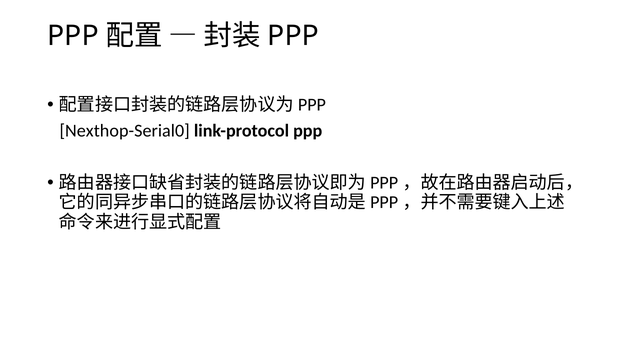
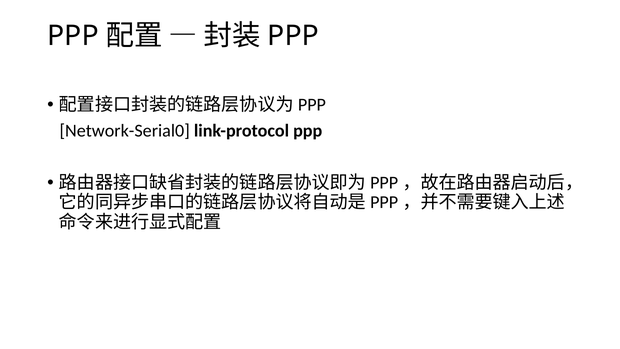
Nexthop-Serial0: Nexthop-Serial0 -> Network-Serial0
